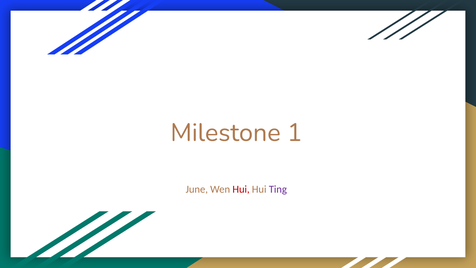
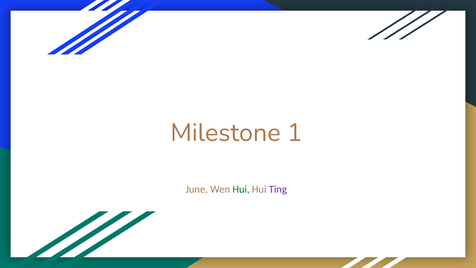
Hui at (241, 189) colour: red -> green
